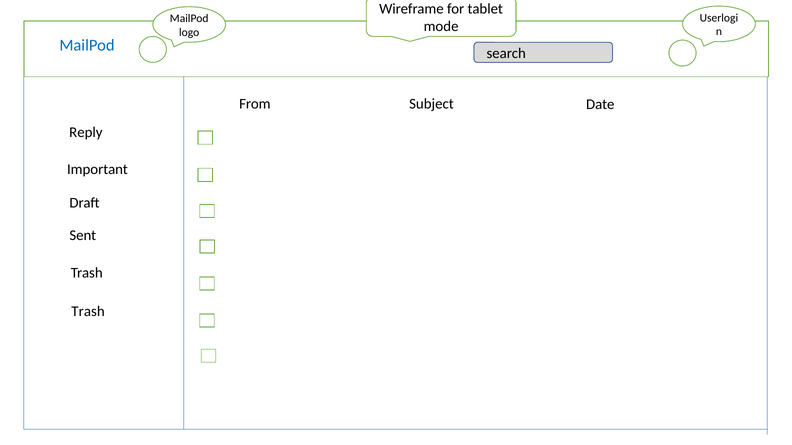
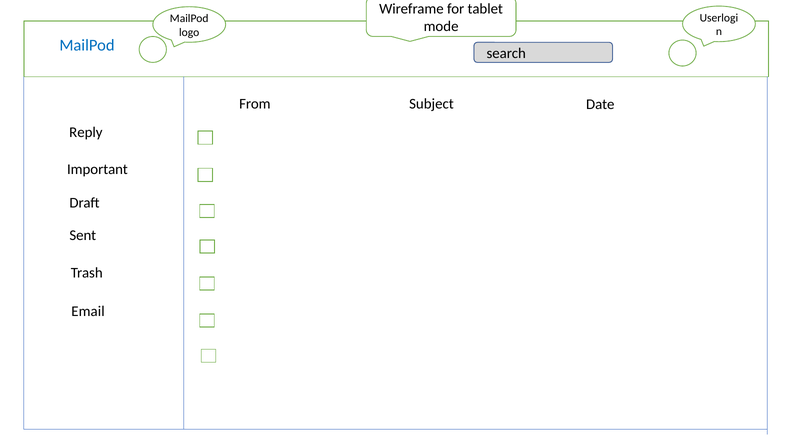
Trash at (88, 312): Trash -> Email
